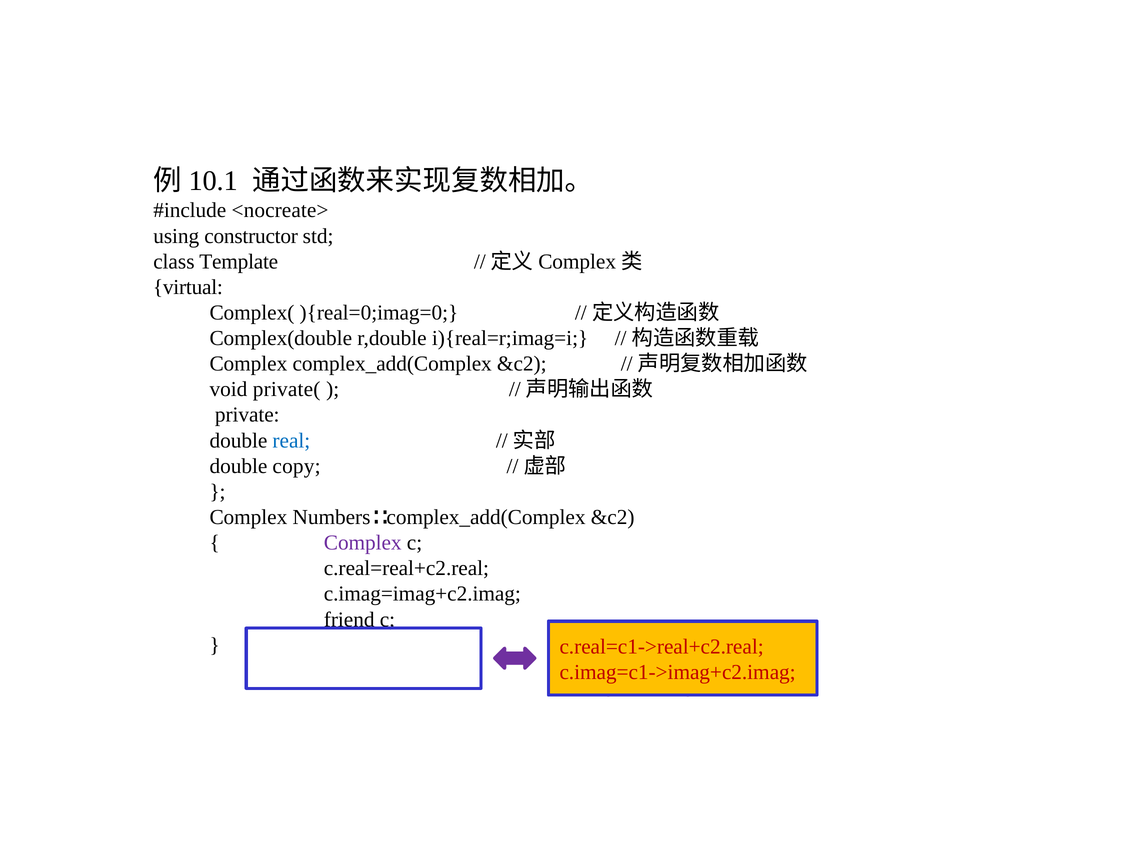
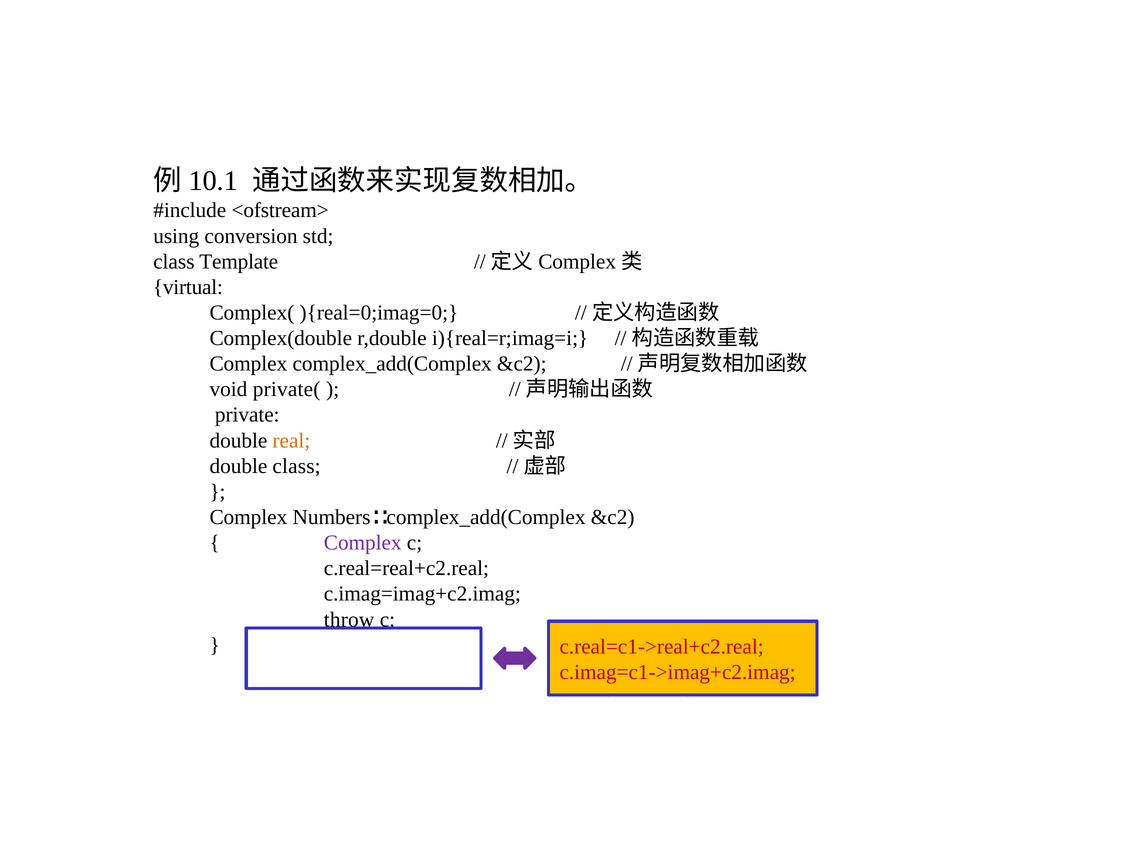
<nocreate>: <nocreate> -> <ofstream>
constructor: constructor -> conversion
real colour: blue -> orange
double copy: copy -> class
friend: friend -> throw
